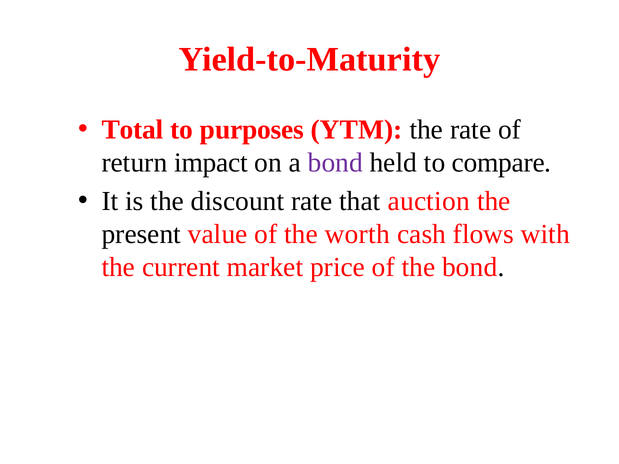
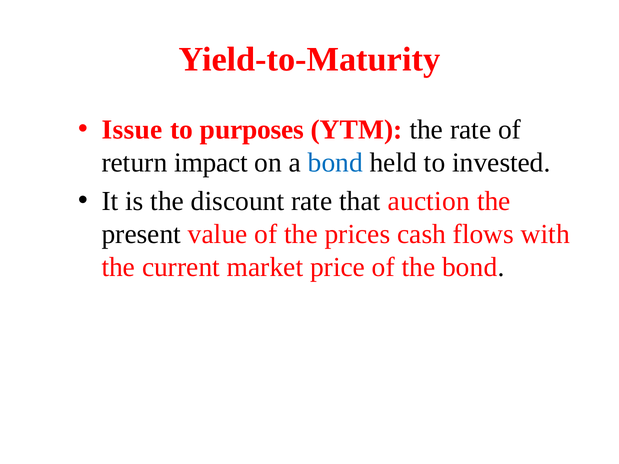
Total: Total -> Issue
bond at (335, 163) colour: purple -> blue
compare: compare -> invested
worth: worth -> prices
